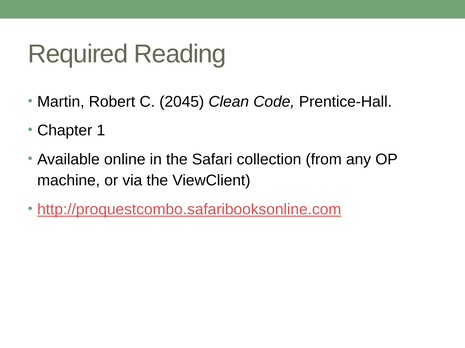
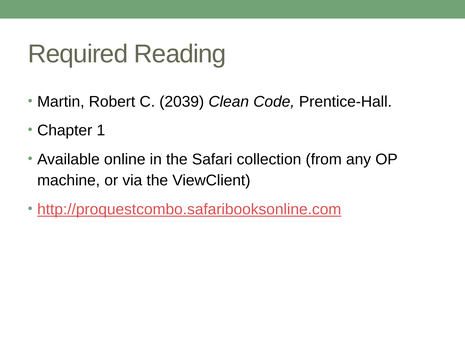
2045: 2045 -> 2039
